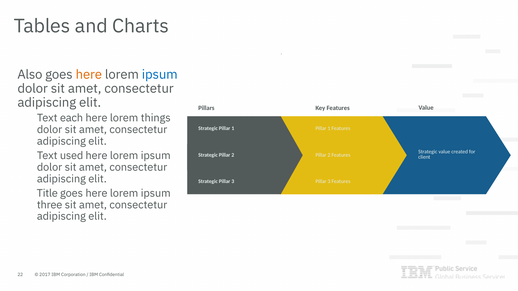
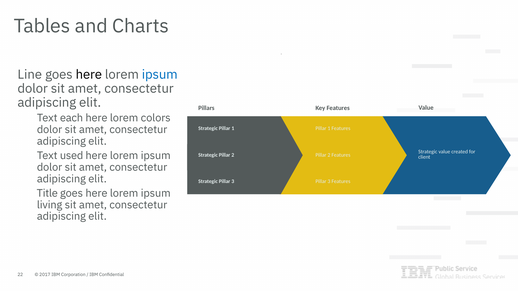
Also: Also -> Line
here at (89, 75) colour: orange -> black
things: things -> colors
three: three -> living
